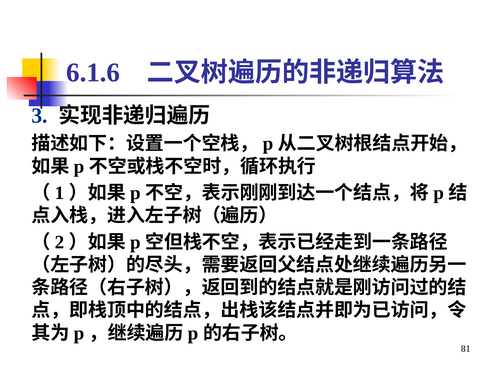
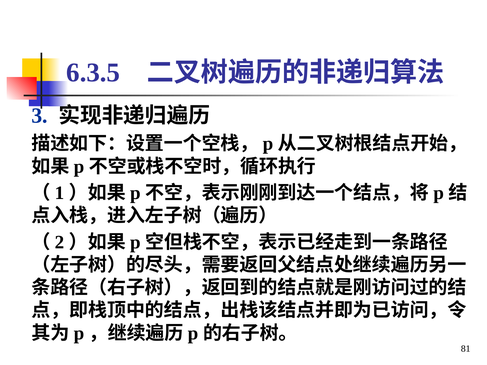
6.1.6: 6.1.6 -> 6.3.5
